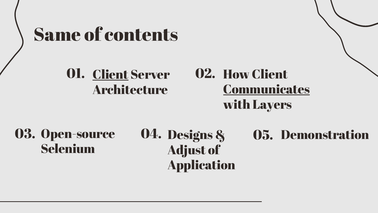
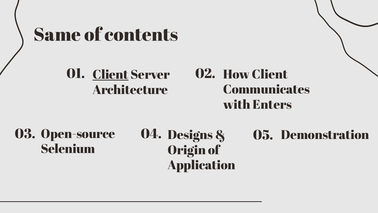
Communicates underline: present -> none
Layers: Layers -> Enters
Adjust: Adjust -> Origin
